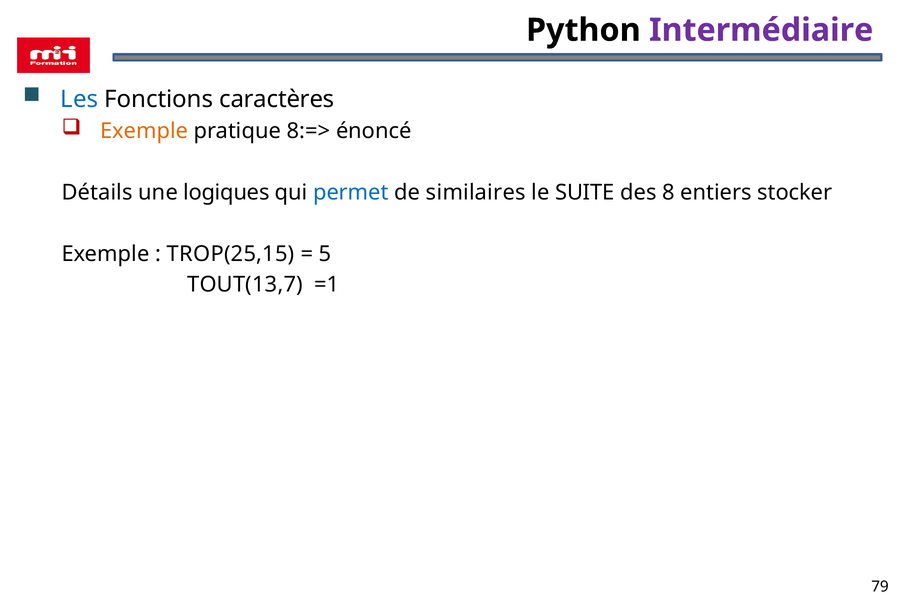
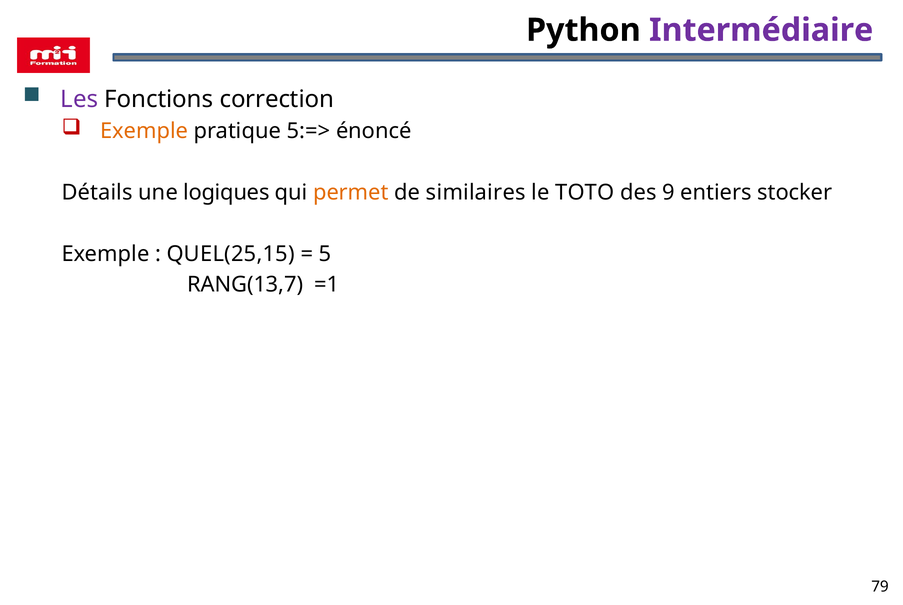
Les colour: blue -> purple
caractères: caractères -> correction
8:=>: 8:=> -> 5:=>
permet colour: blue -> orange
SUITE: SUITE -> TOTO
8: 8 -> 9
TROP(25,15: TROP(25,15 -> QUEL(25,15
TOUT(13,7: TOUT(13,7 -> RANG(13,7
